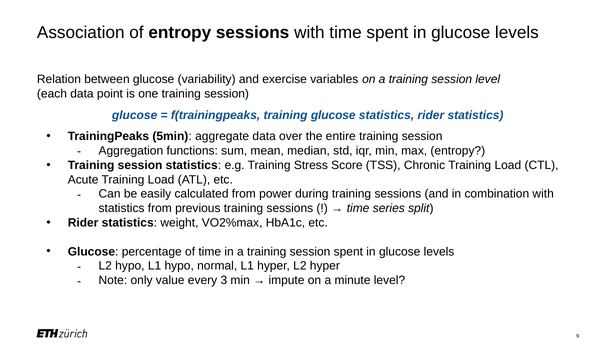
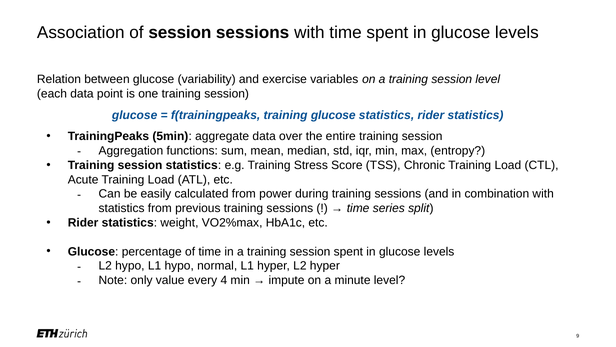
of entropy: entropy -> session
3: 3 -> 4
